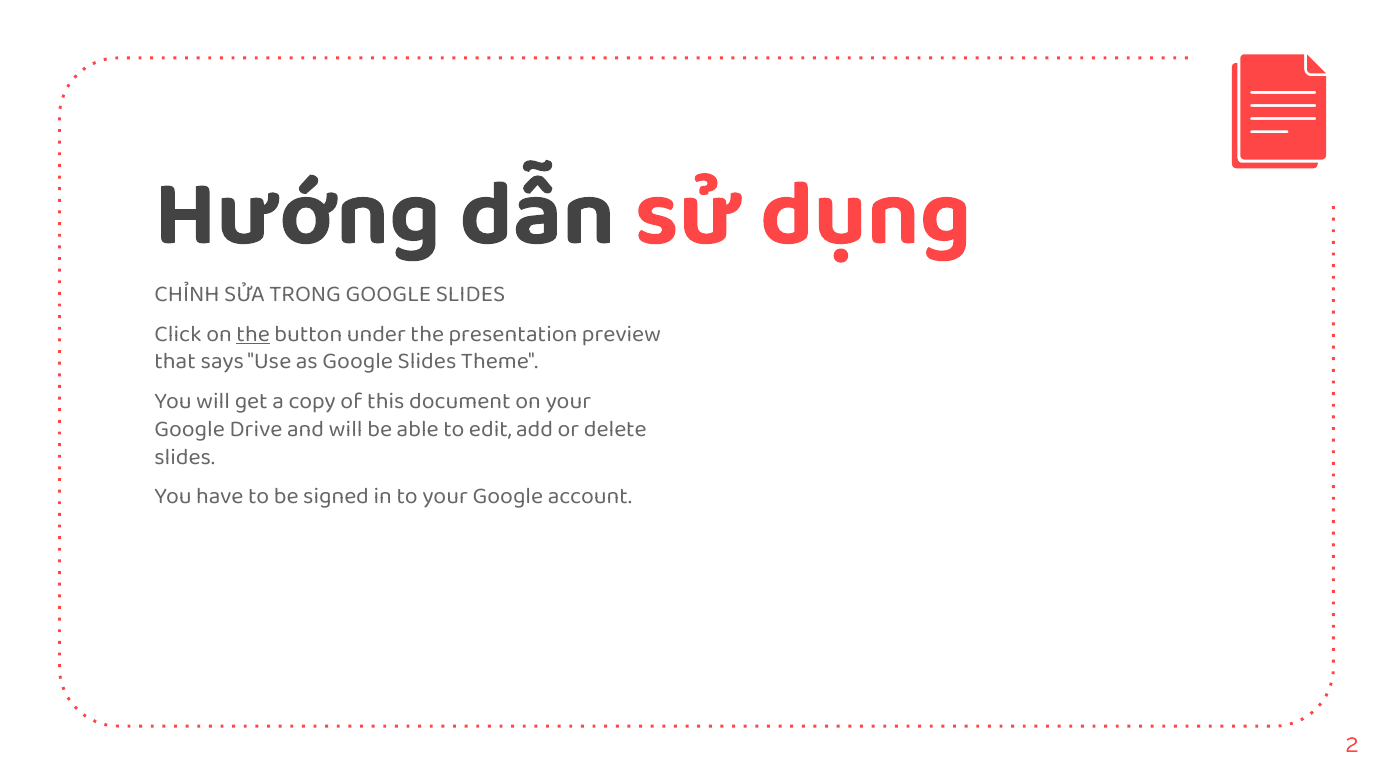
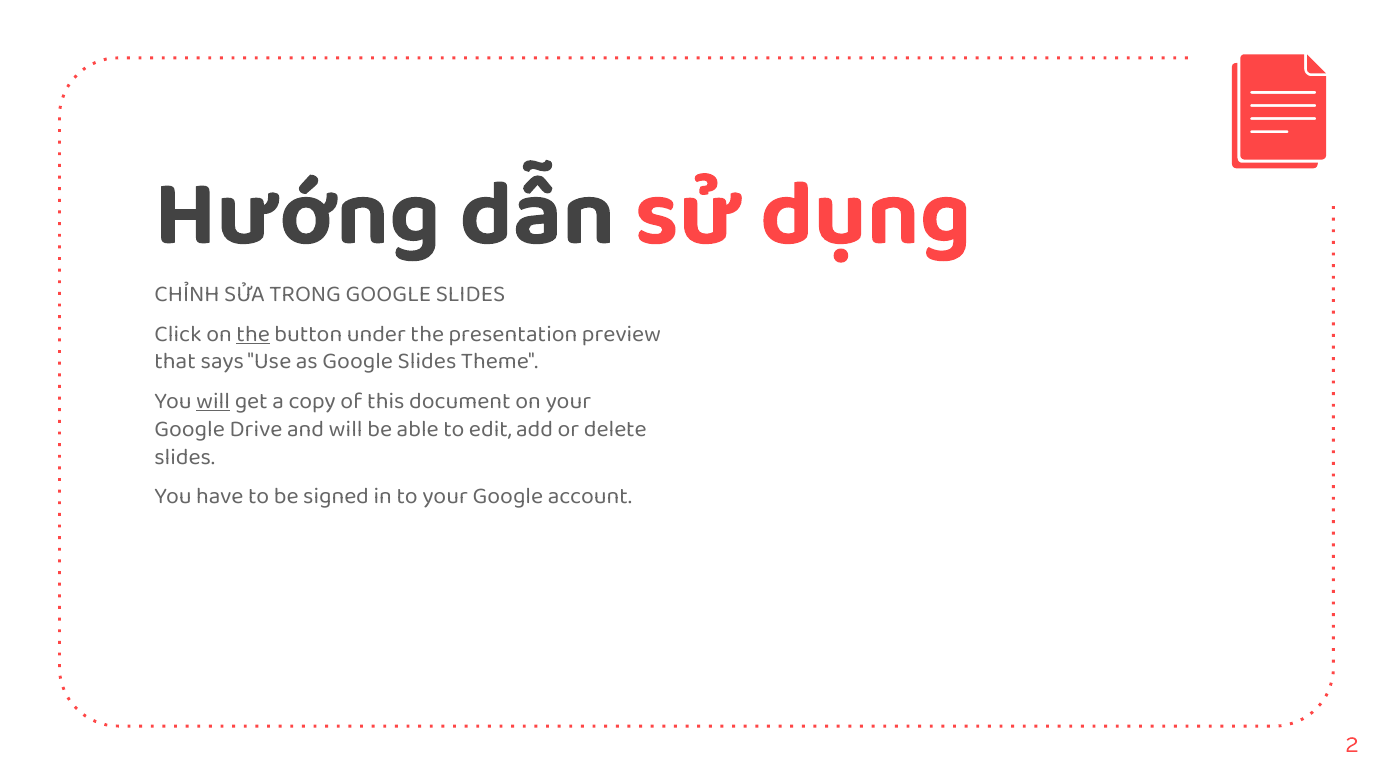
will at (213, 401) underline: none -> present
